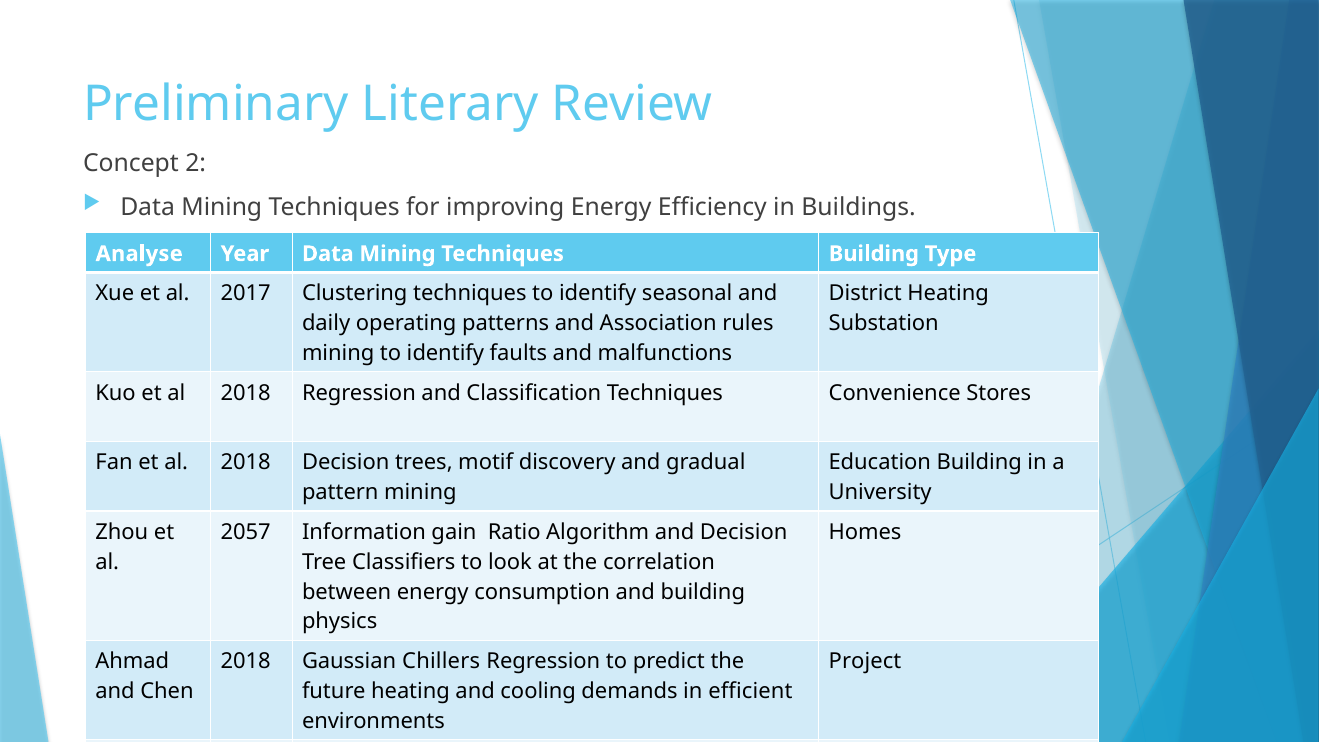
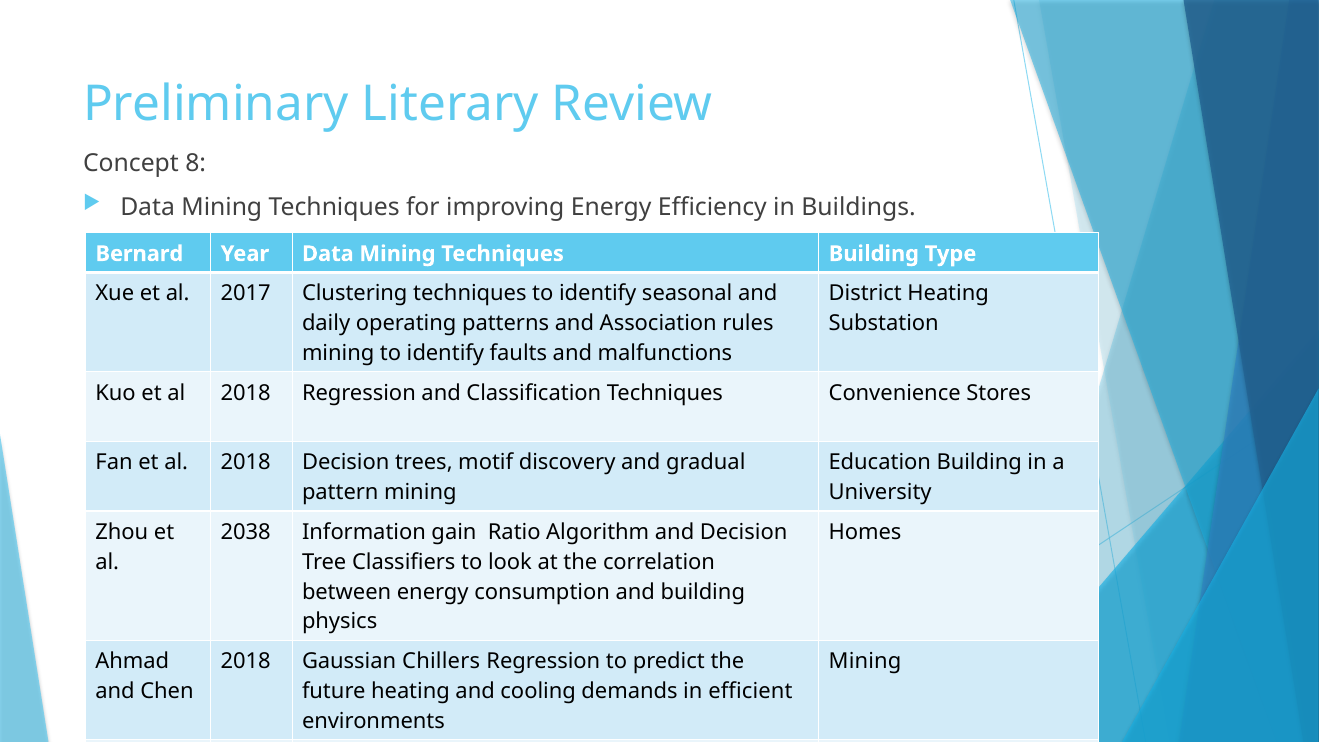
2: 2 -> 8
Analyse: Analyse -> Bernard
2057: 2057 -> 2038
Project at (865, 661): Project -> Mining
